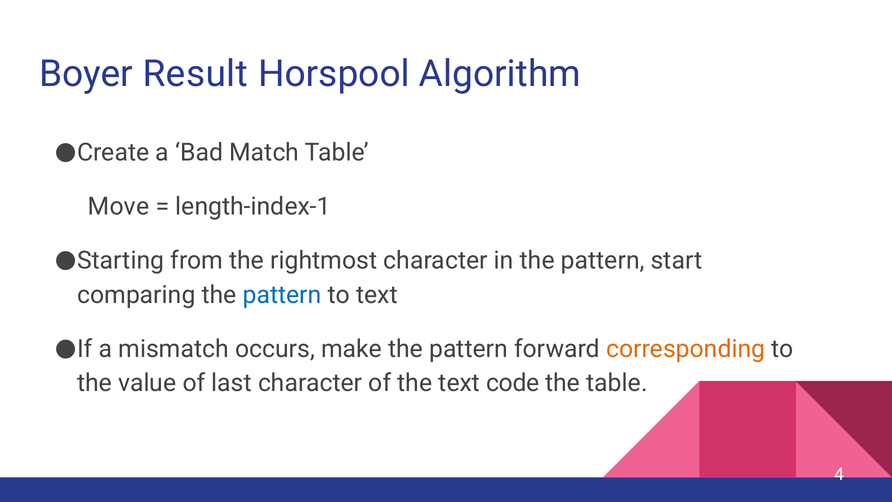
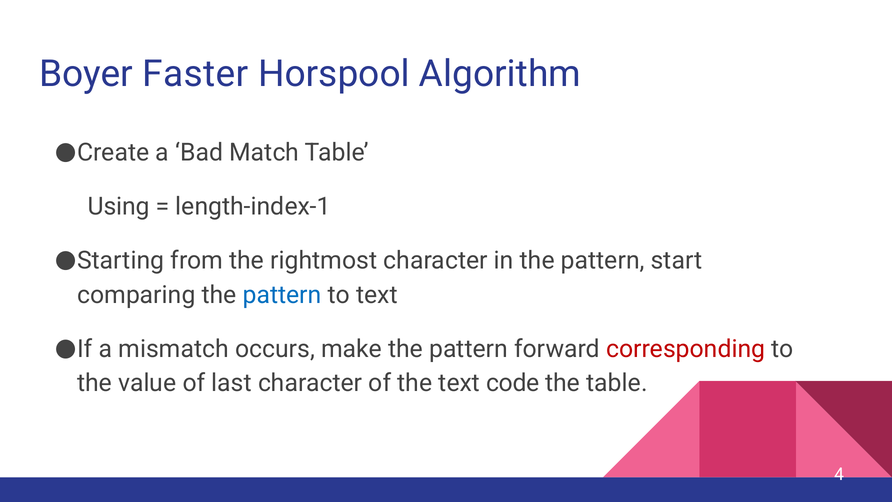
Result: Result -> Faster
Move: Move -> Using
corresponding colour: orange -> red
